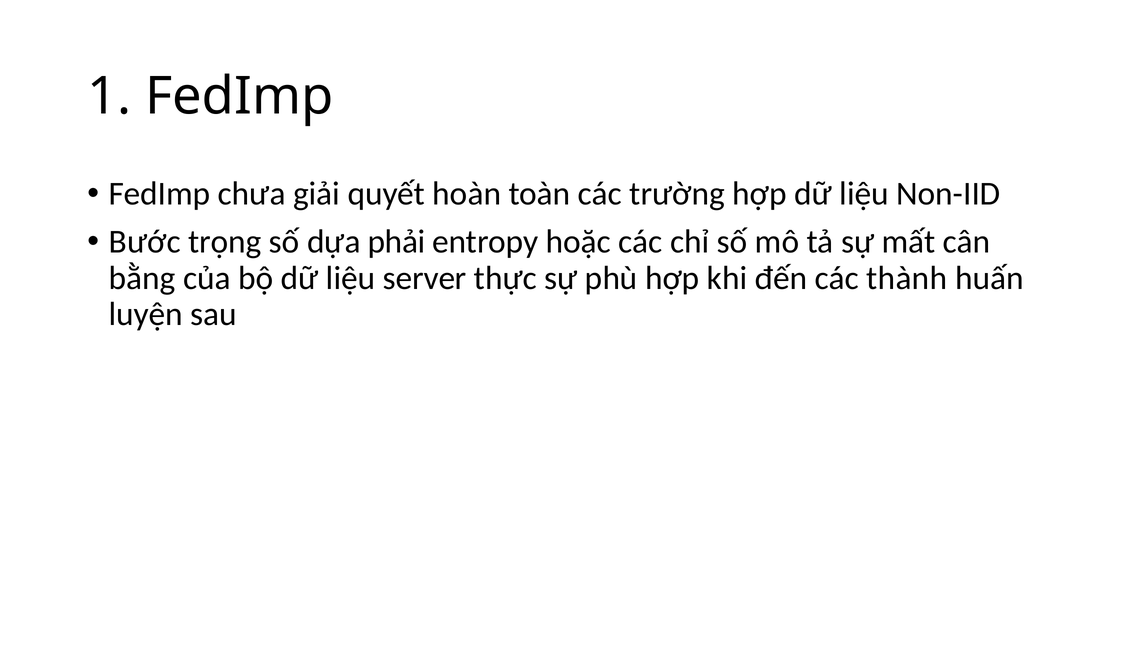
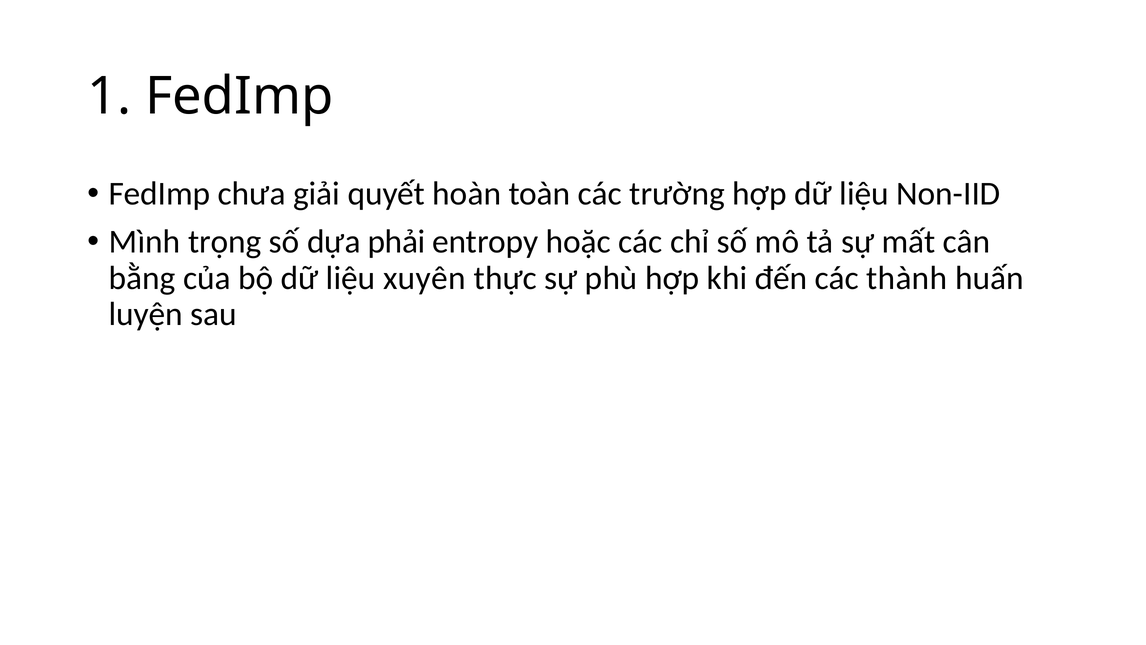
Bước: Bước -> Mình
server: server -> xuyên
